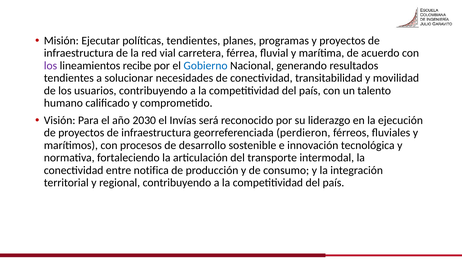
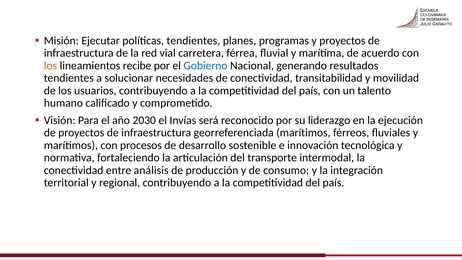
los at (51, 66) colour: purple -> orange
georreferenciada perdieron: perdieron -> marítimos
notifica: notifica -> análisis
